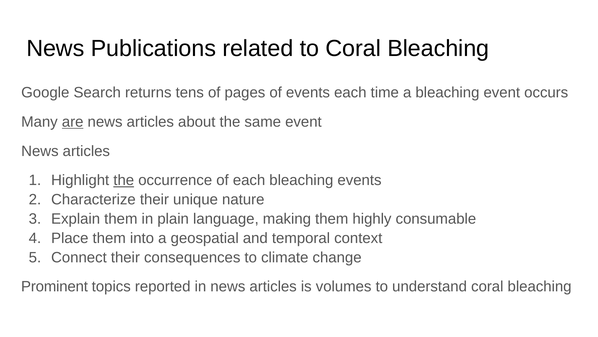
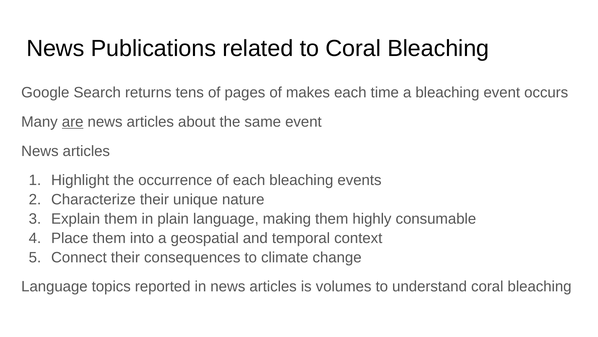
of events: events -> makes
the at (124, 180) underline: present -> none
Prominent at (54, 286): Prominent -> Language
